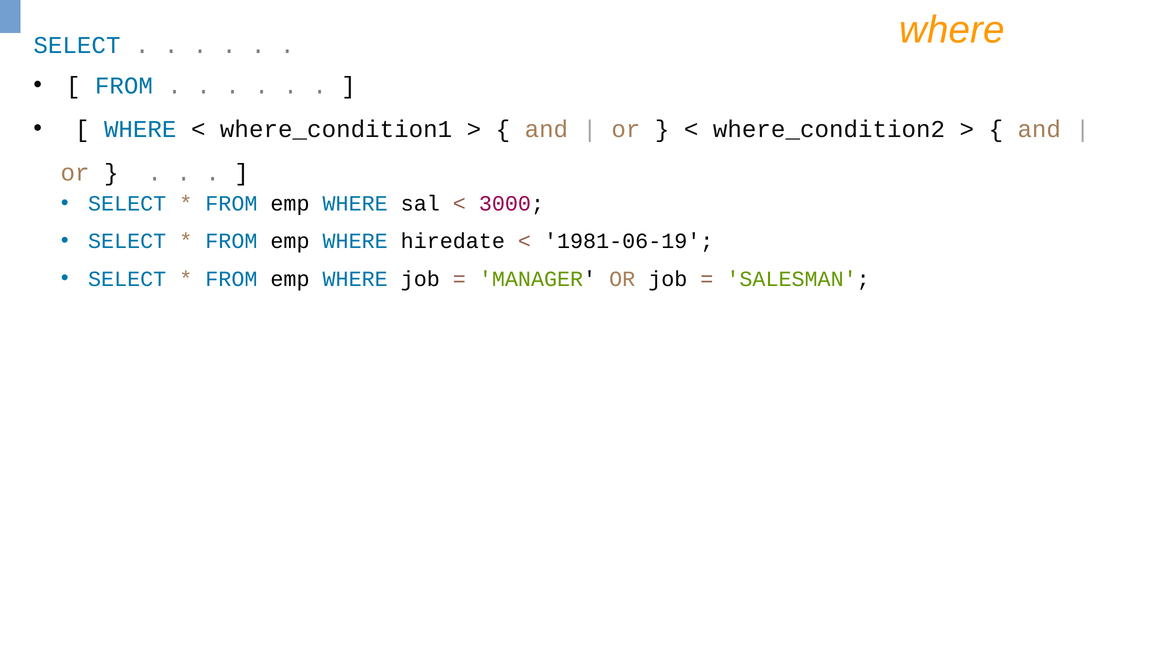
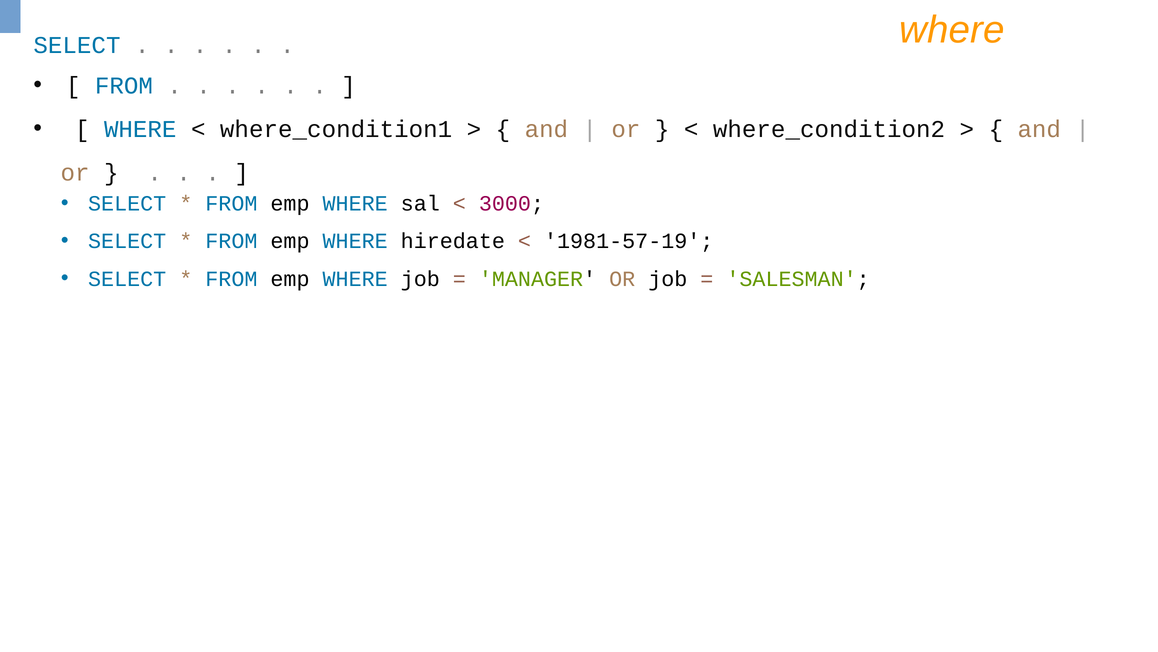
1981-06-19: 1981-06-19 -> 1981-57-19
